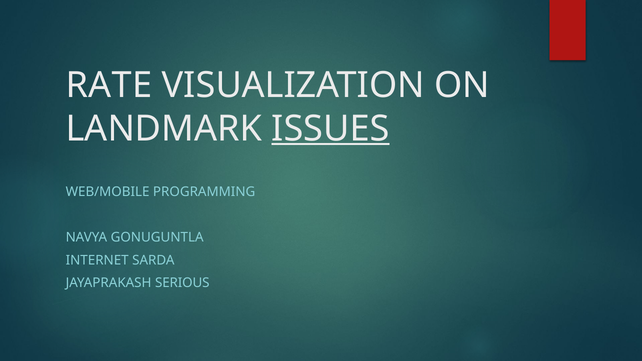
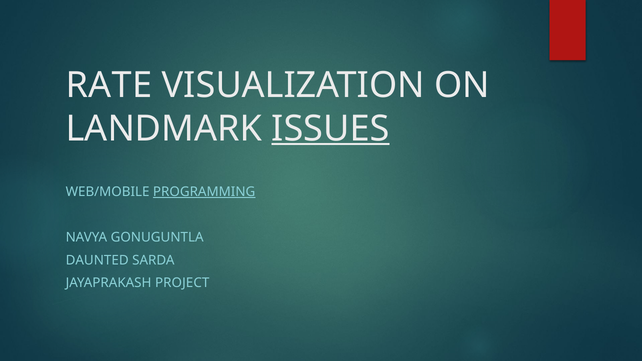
PROGRAMMING underline: none -> present
INTERNET: INTERNET -> DAUNTED
SERIOUS: SERIOUS -> PROJECT
